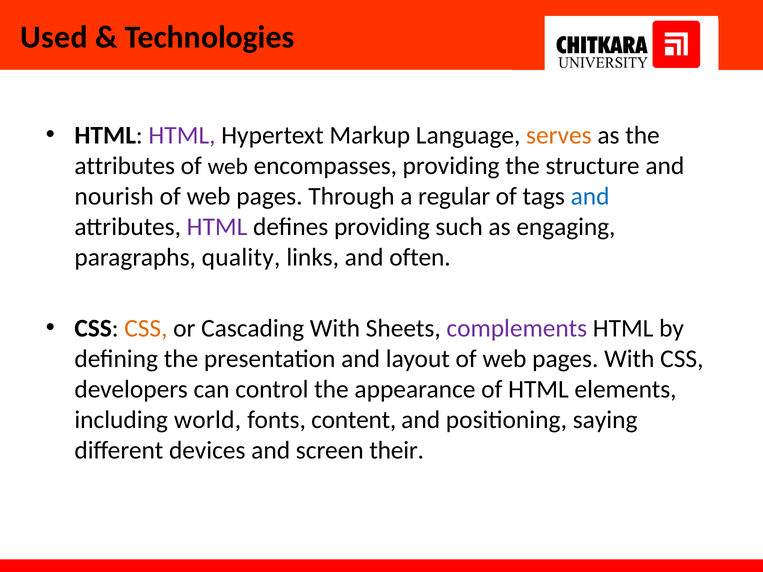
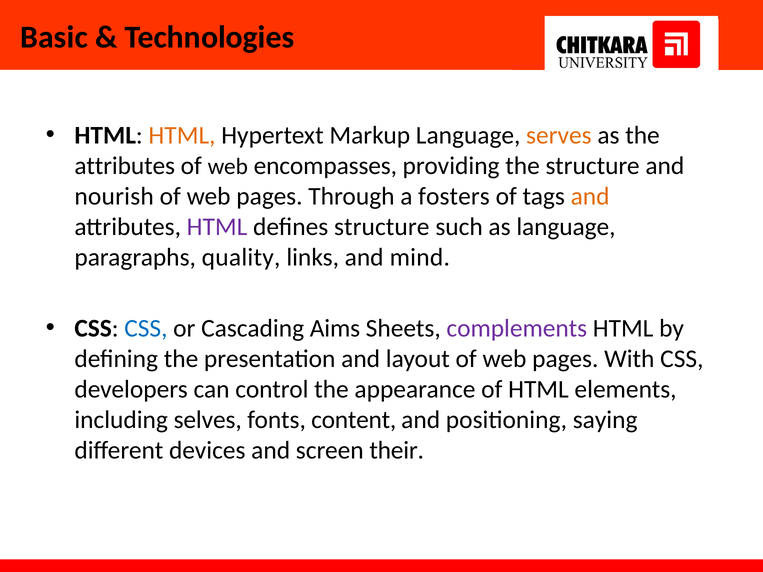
Used: Used -> Basic
HTML at (182, 135) colour: purple -> orange
regular: regular -> fosters
and at (590, 196) colour: blue -> orange
defines providing: providing -> structure
as engaging: engaging -> language
often: often -> mind
CSS at (146, 329) colour: orange -> blue
Cascading With: With -> Aims
world: world -> selves
